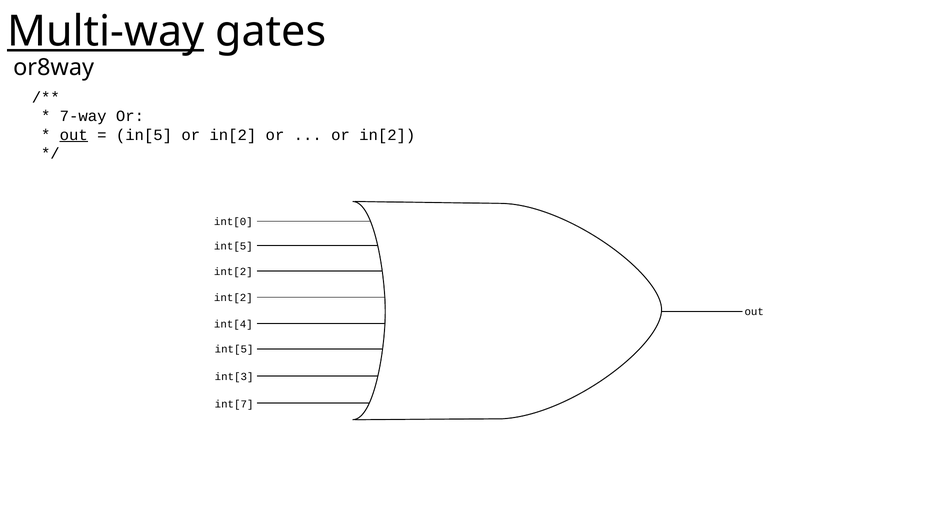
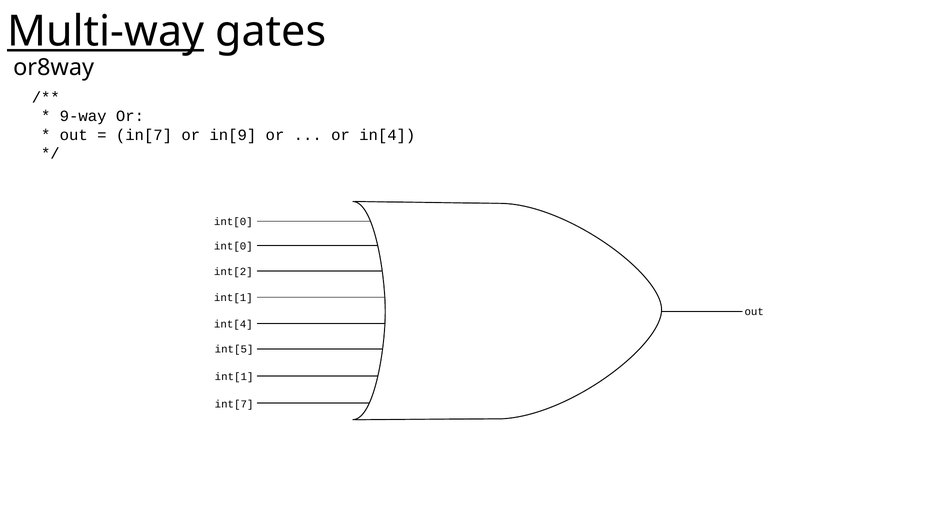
7-way: 7-way -> 9-way
out at (74, 135) underline: present -> none
in[5: in[5 -> in[7
in[2 at (233, 135): in[2 -> in[9
in[2 at (387, 135): in[2 -> in[4
int[5 at (233, 246): int[5 -> int[0
int[2 at (233, 298): int[2 -> int[1
int[3 at (234, 377): int[3 -> int[1
